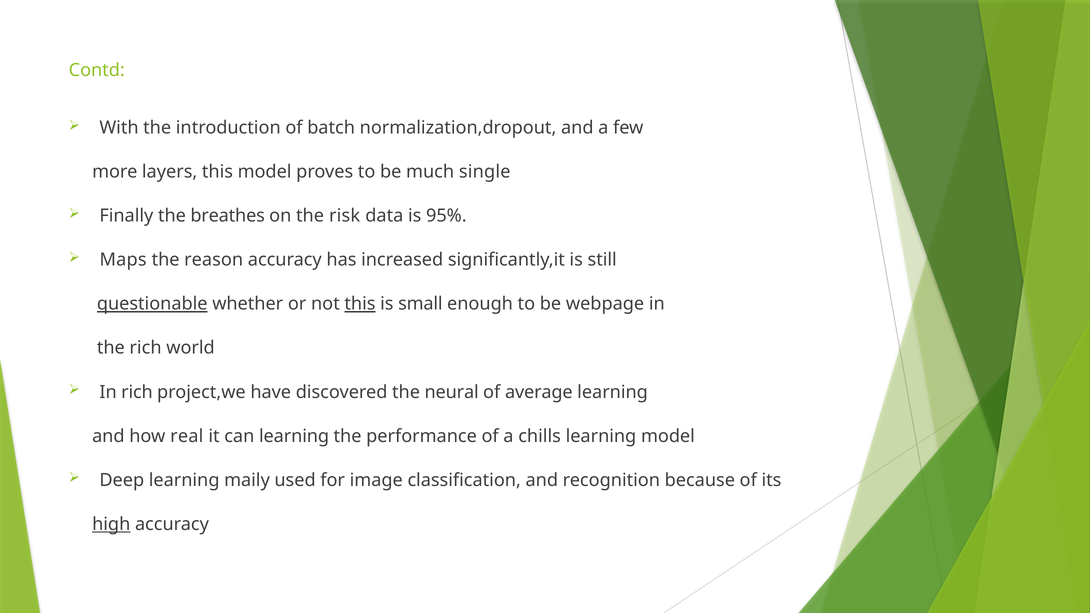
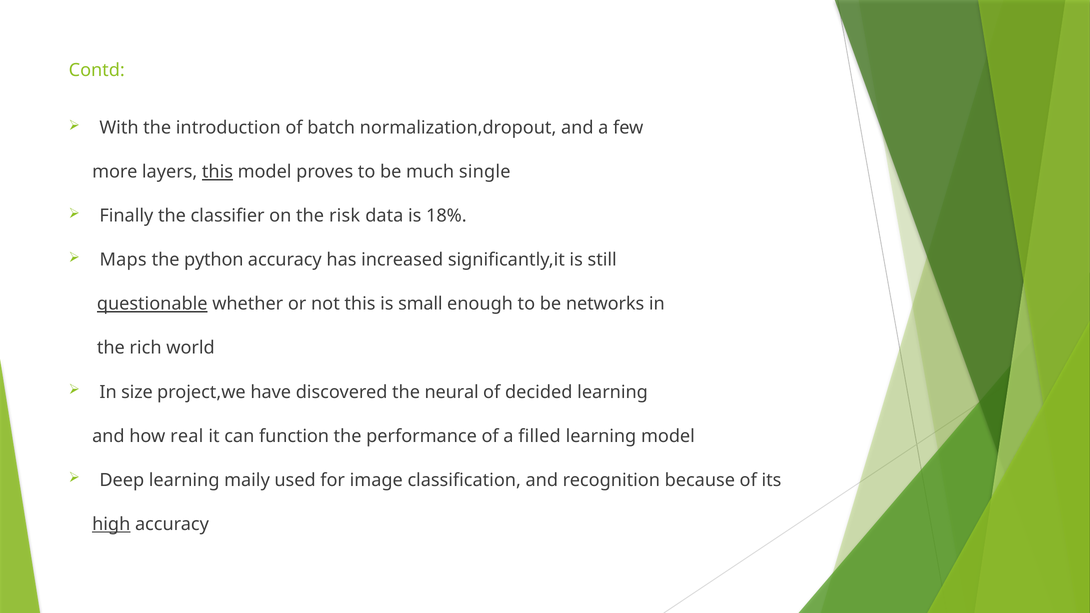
this at (217, 172) underline: none -> present
breathes: breathes -> classifier
95%: 95% -> 18%
reason: reason -> python
this at (360, 304) underline: present -> none
webpage: webpage -> networks
In rich: rich -> size
average: average -> decided
can learning: learning -> function
chills: chills -> filled
